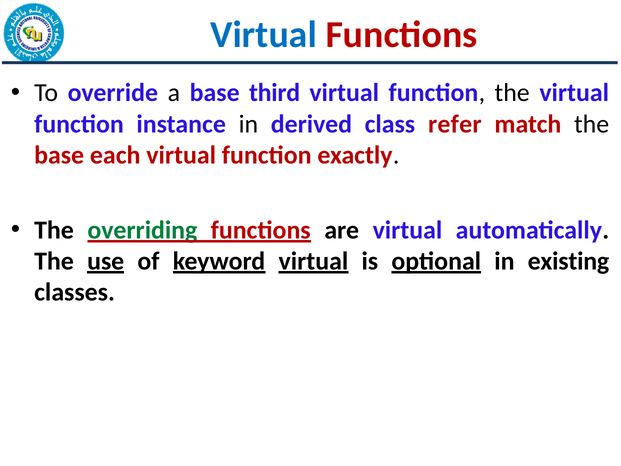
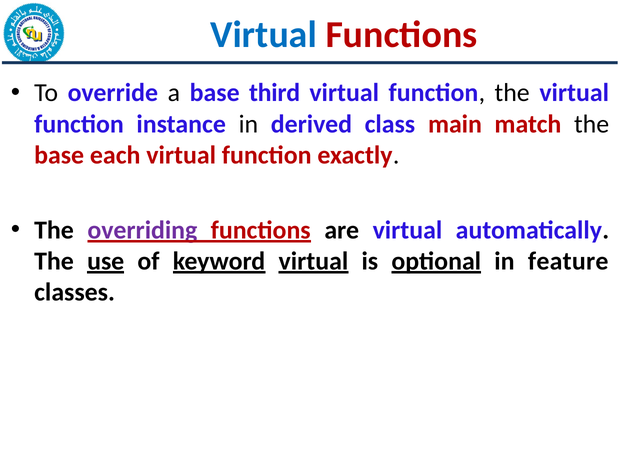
refer: refer -> main
overriding colour: green -> purple
existing: existing -> feature
